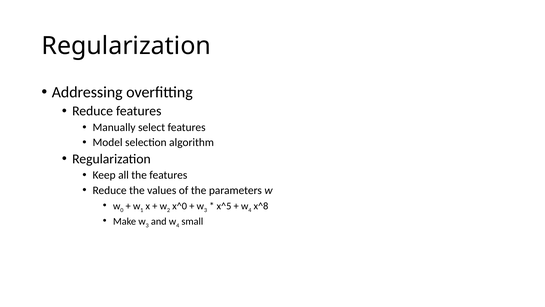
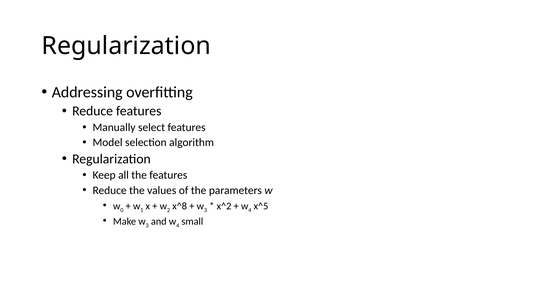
x^0: x^0 -> x^8
x^5: x^5 -> x^2
x^8: x^8 -> x^5
